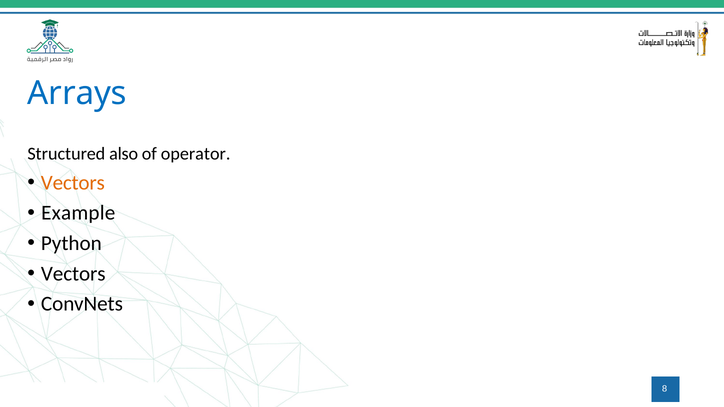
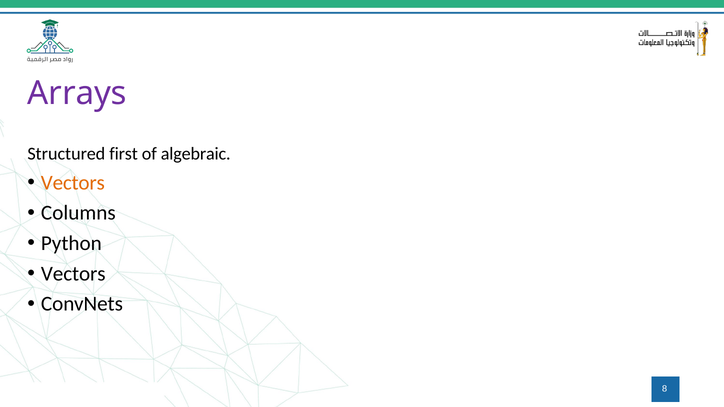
Arrays colour: blue -> purple
also: also -> first
operator: operator -> algebraic
Example: Example -> Columns
